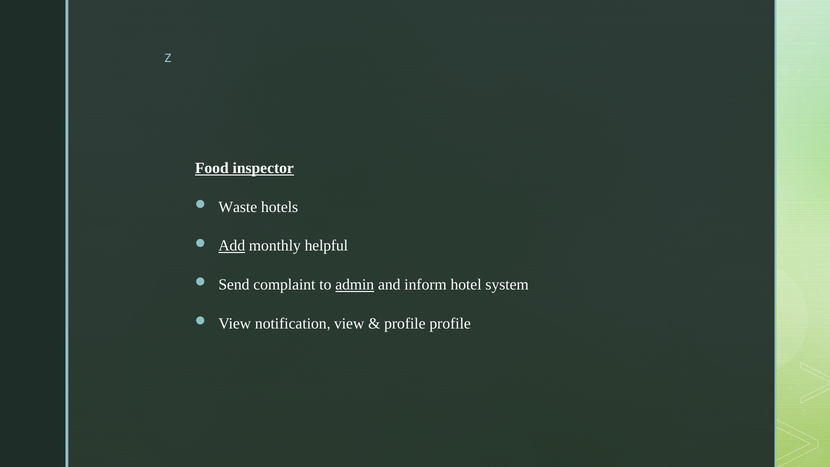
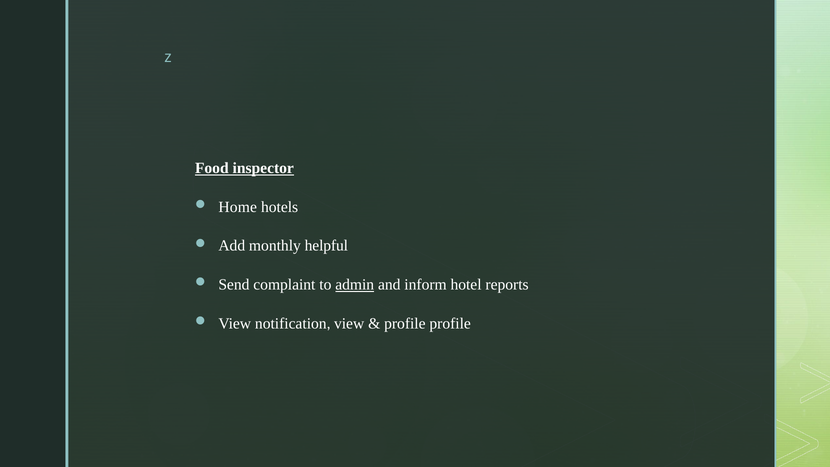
Waste: Waste -> Home
Add underline: present -> none
system: system -> reports
